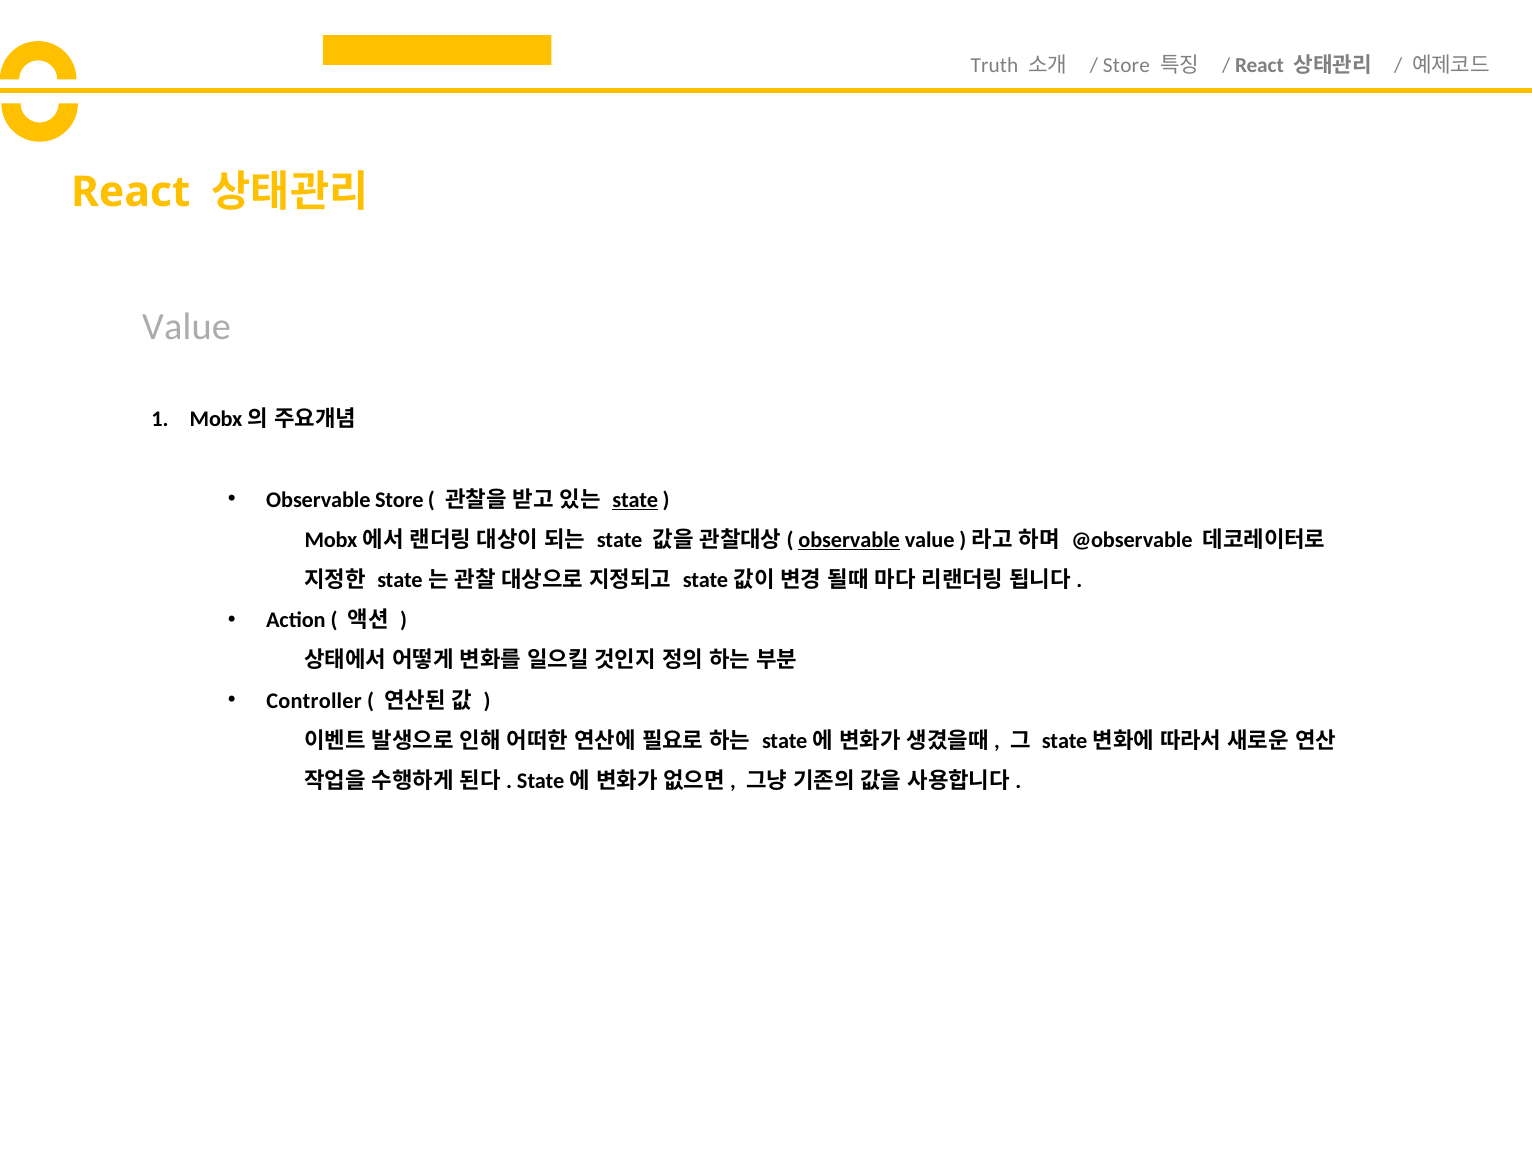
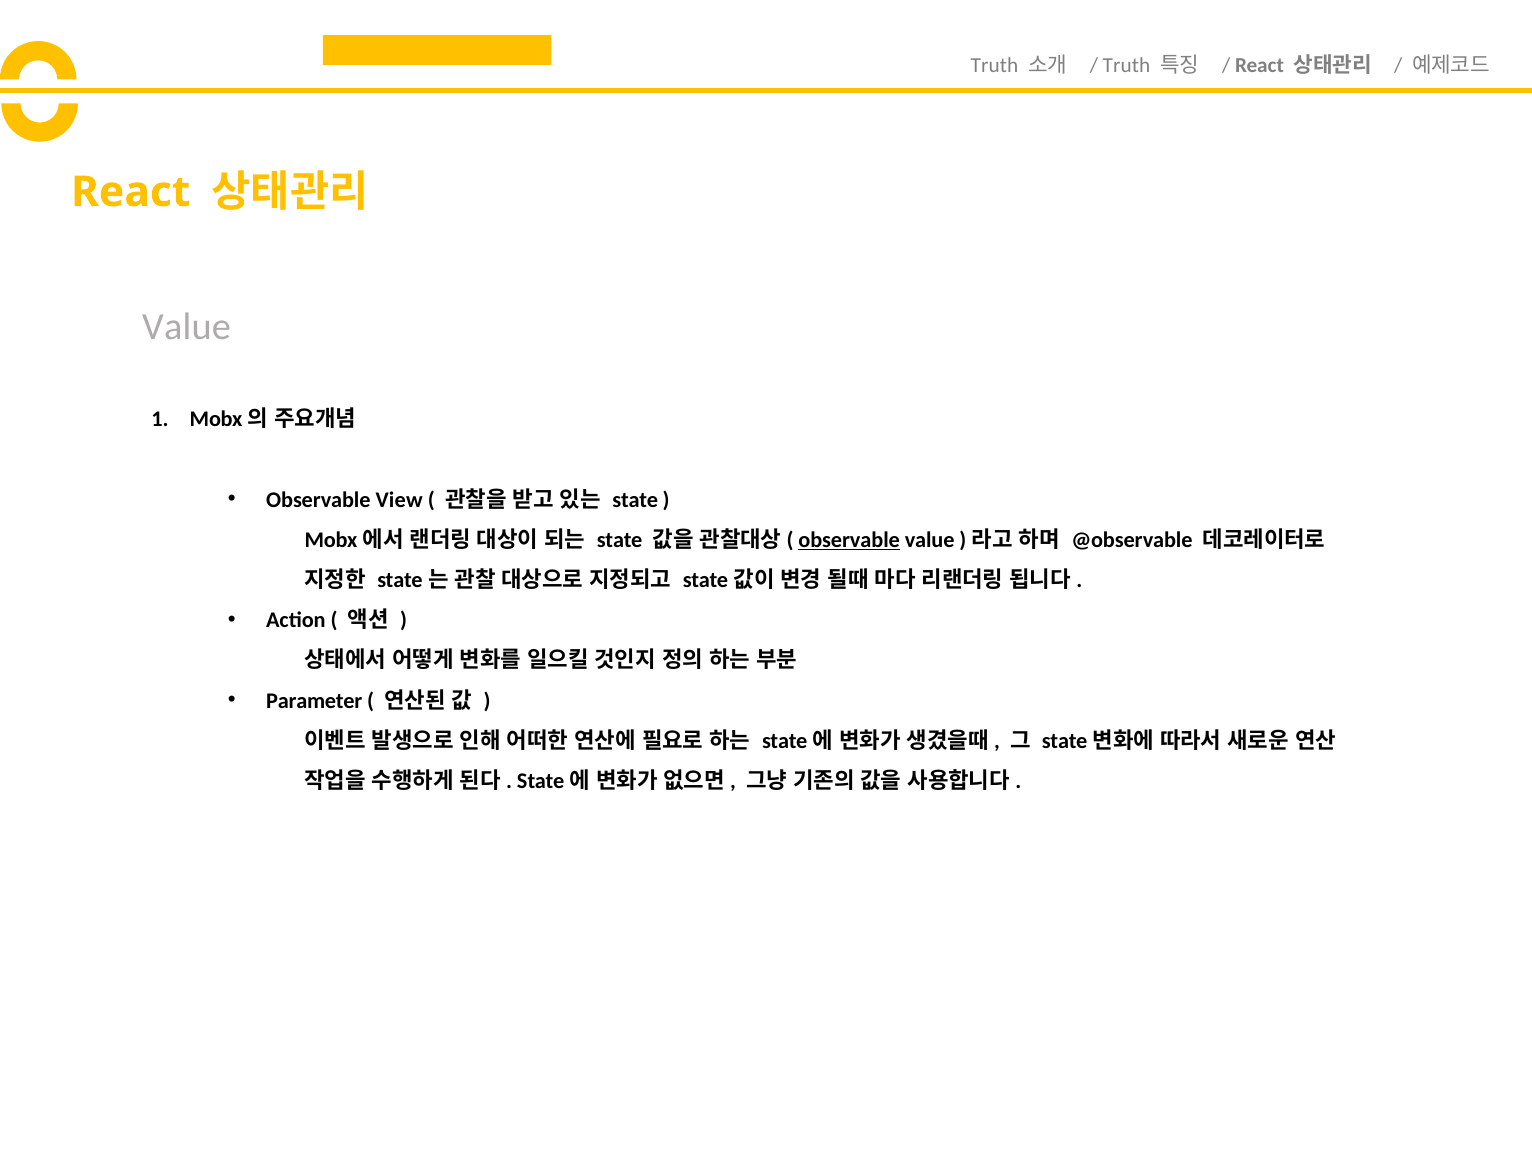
Store at (1126, 66): Store -> Truth
Observable Store: Store -> View
state at (635, 500) underline: present -> none
Controller: Controller -> Parameter
